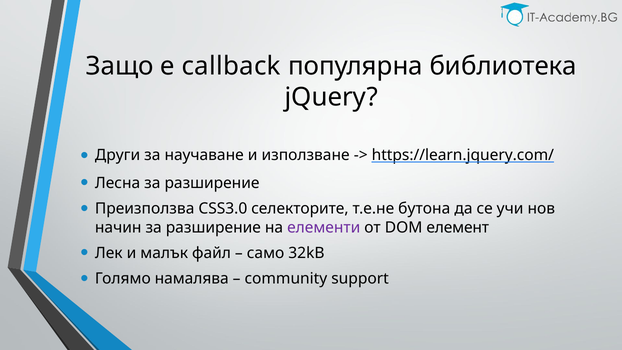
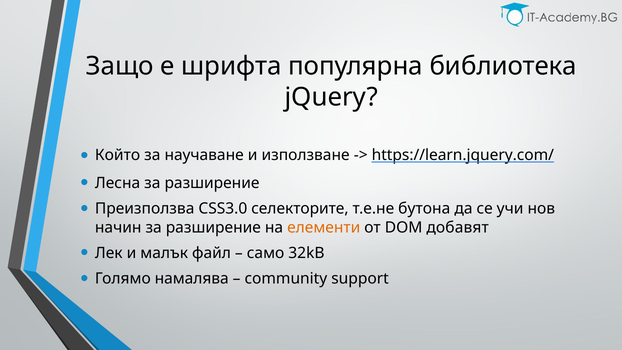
callback: callback -> шрифта
Други: Други -> Който
елементи colour: purple -> orange
елемент: елемент -> добавят
